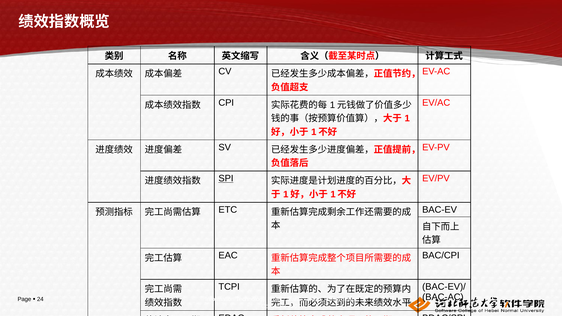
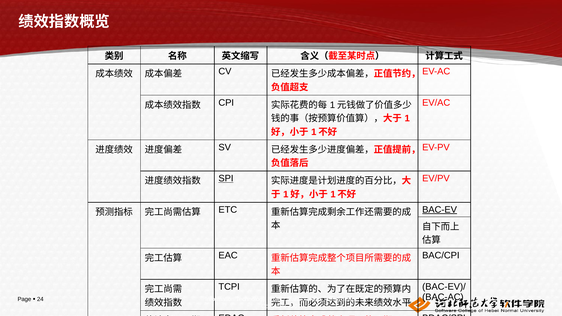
BAC-EV underline: none -> present
